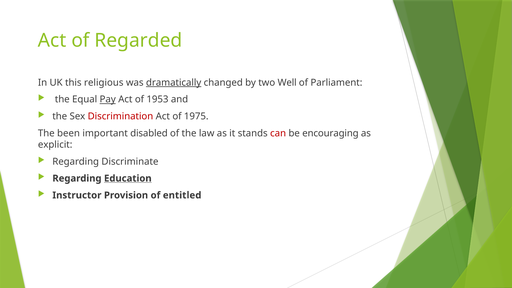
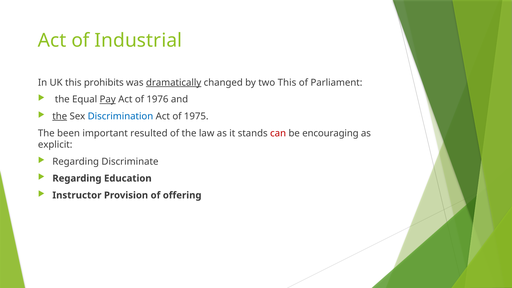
Regarded: Regarded -> Industrial
religious: religious -> prohibits
two Well: Well -> This
1953: 1953 -> 1976
the at (60, 116) underline: none -> present
Discrimination colour: red -> blue
disabled: disabled -> resulted
Education underline: present -> none
entitled: entitled -> offering
